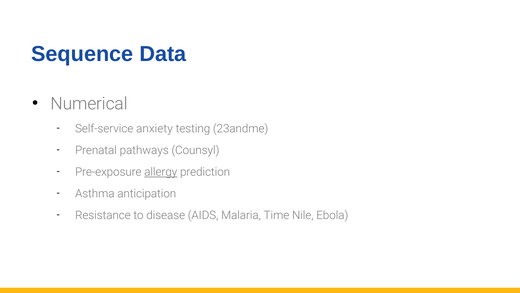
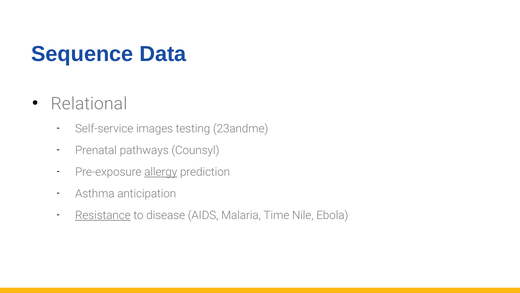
Numerical: Numerical -> Relational
anxiety: anxiety -> images
Resistance underline: none -> present
